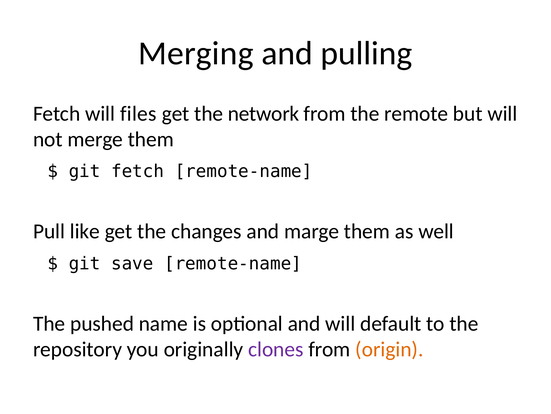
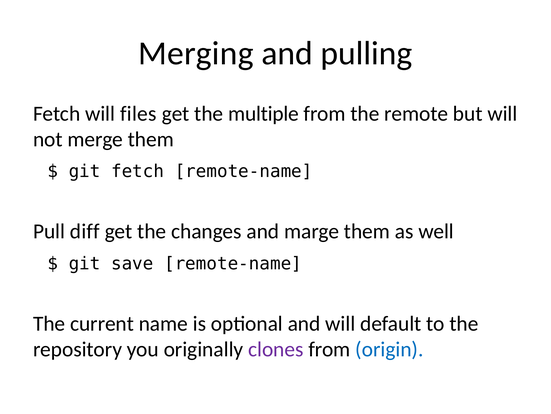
network: network -> multiple
like: like -> diff
pushed: pushed -> current
origin colour: orange -> blue
